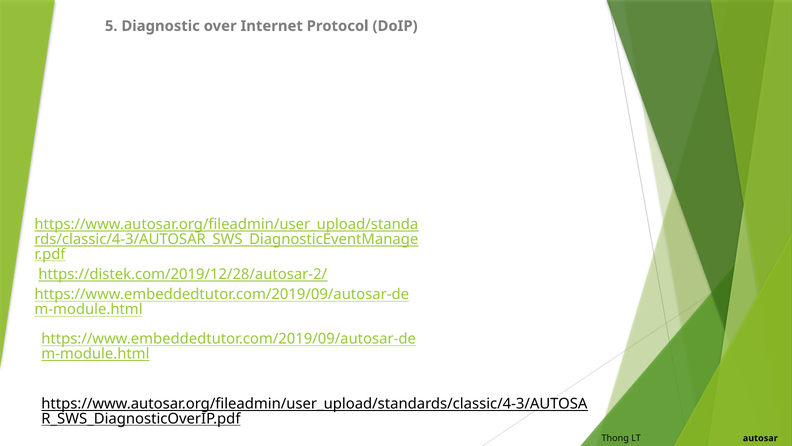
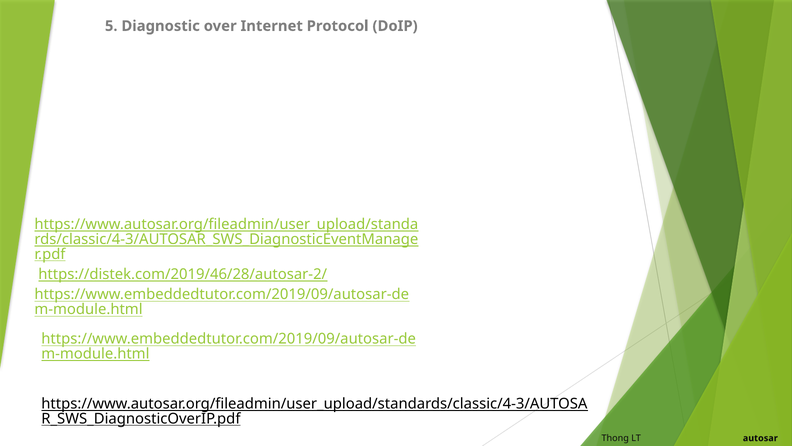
https://distek.com/2019/12/28/autosar-2/: https://distek.com/2019/12/28/autosar-2/ -> https://distek.com/2019/46/28/autosar-2/
